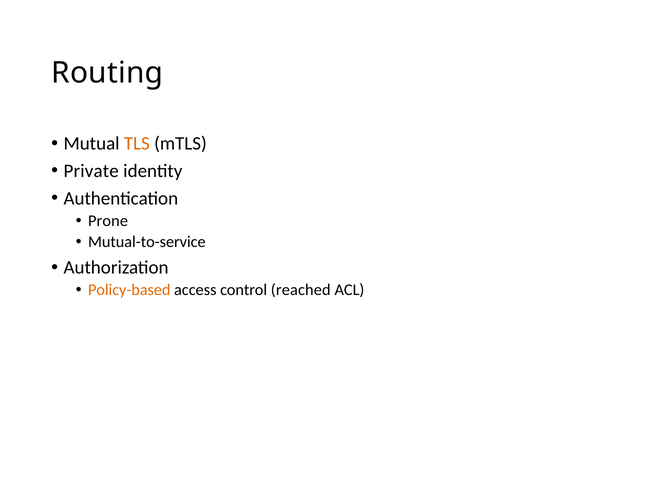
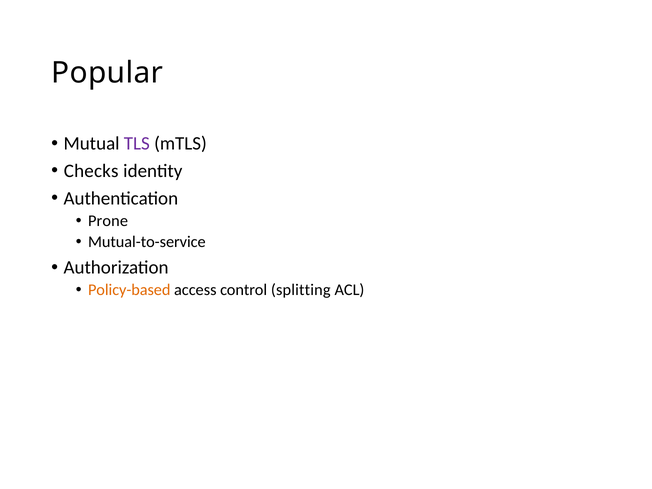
Routing: Routing -> Popular
TLS colour: orange -> purple
Private: Private -> Checks
reached: reached -> splitting
